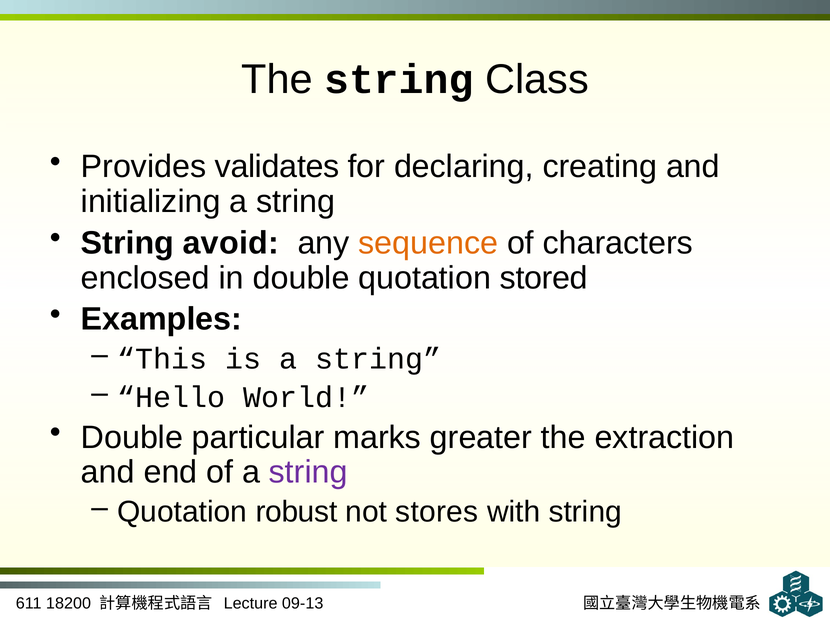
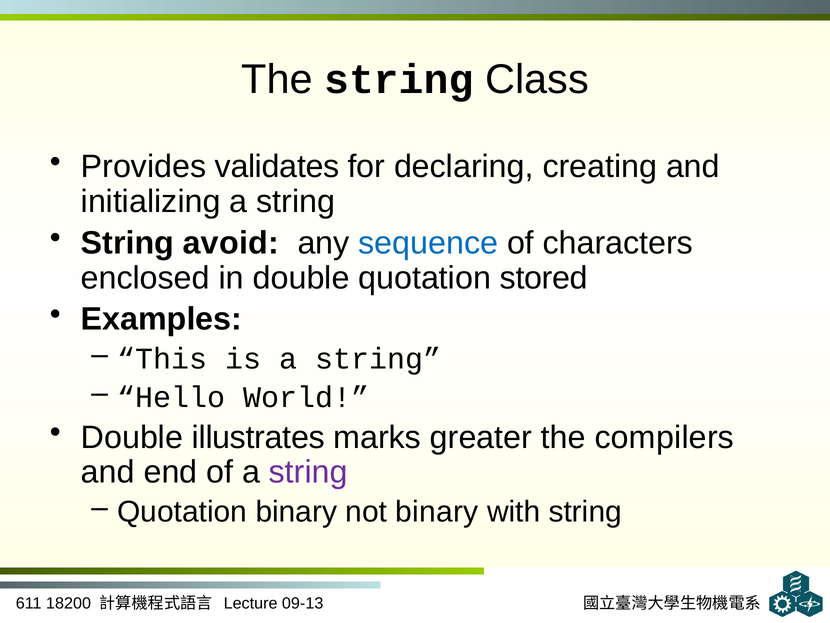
sequence colour: orange -> blue
particular: particular -> illustrates
extraction: extraction -> compilers
Quotation robust: robust -> binary
not stores: stores -> binary
